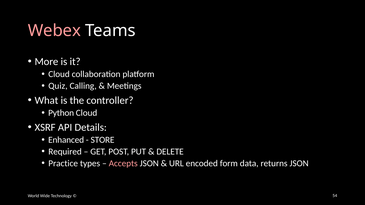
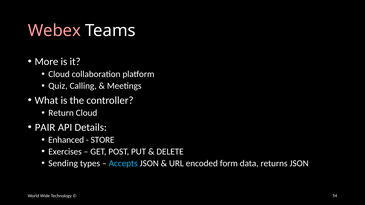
Python: Python -> Return
XSRF: XSRF -> PAIR
Required: Required -> Exercises
Practice: Practice -> Sending
Accepts colour: pink -> light blue
